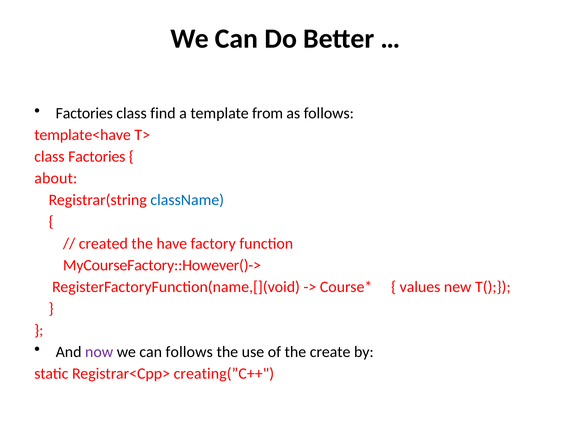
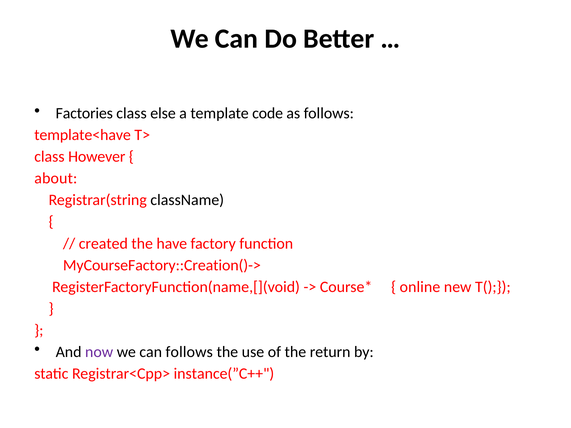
find: find -> else
from: from -> code
class Factories: Factories -> However
className colour: blue -> black
MyCourseFactory::However()->: MyCourseFactory::However()-> -> MyCourseFactory::Creation()->
values: values -> online
create: create -> return
creating(”C++: creating(”C++ -> instance(”C++
